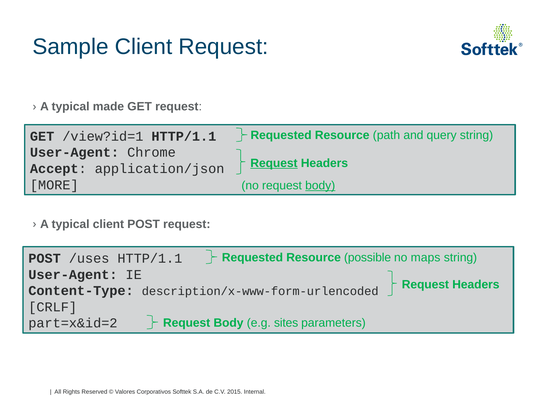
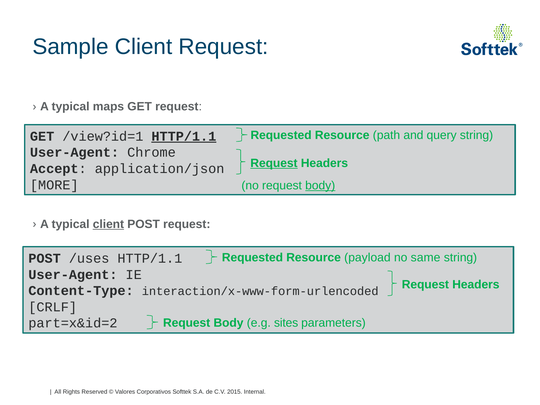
made: made -> maps
HTTP/1.1 at (184, 136) underline: none -> present
client at (108, 224) underline: none -> present
possible: possible -> payload
maps: maps -> same
description/x-www-form-urlencoded: description/x-www-form-urlencoded -> interaction/x-www-form-urlencoded
